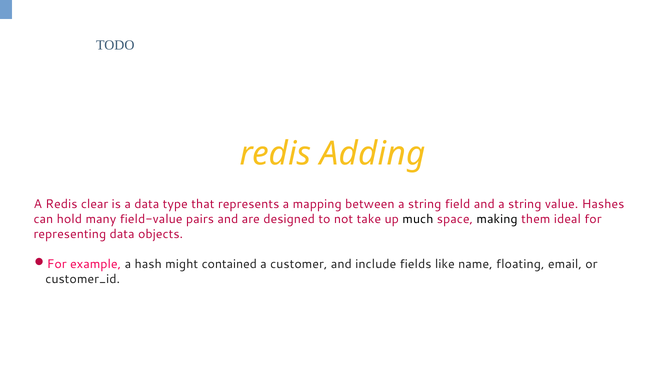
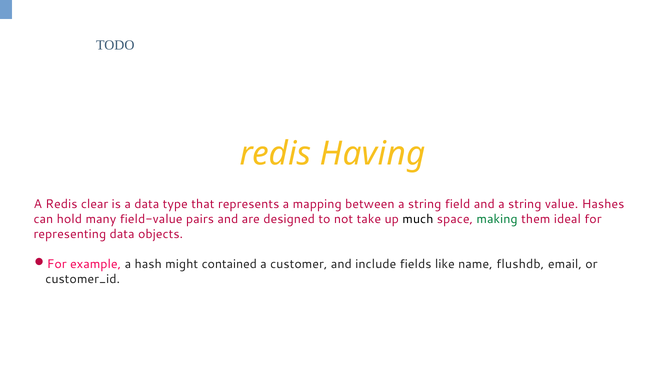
Adding: Adding -> Having
making colour: black -> green
floating: floating -> flushdb
